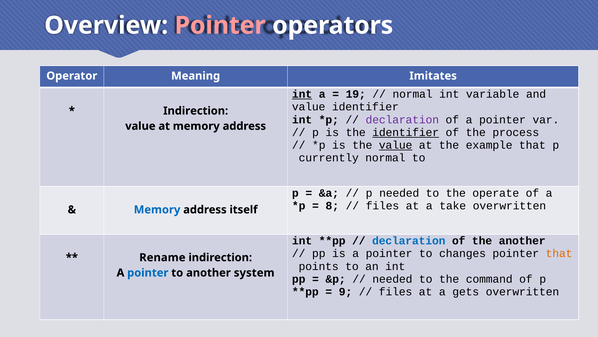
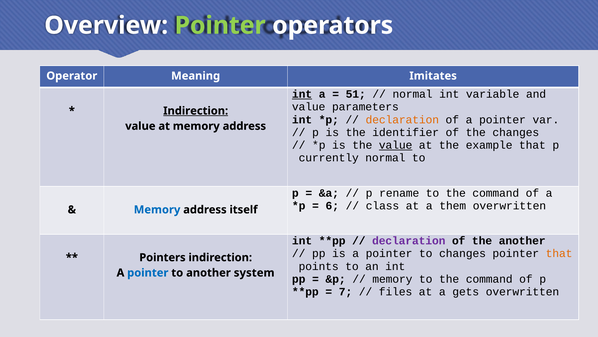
Pointer at (220, 25) colour: pink -> light green
19: 19 -> 51
value identifier: identifier -> parameters
Indirection at (196, 111) underline: none -> present
declaration at (402, 119) colour: purple -> orange
identifier at (406, 132) underline: present -> none
the process: process -> changes
p needed: needed -> rename
operate at (496, 193): operate -> command
8: 8 -> 6
files at (382, 205): files -> class
take: take -> them
declaration at (409, 240) colour: blue -> purple
Rename: Rename -> Pointers
needed at (392, 279): needed -> memory
9: 9 -> 7
